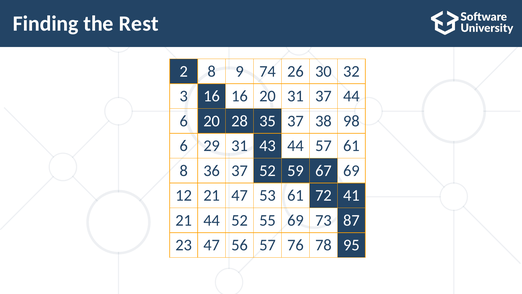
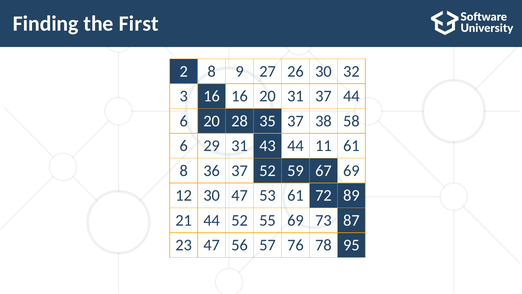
Rest: Rest -> First
74: 74 -> 27
98: 98 -> 58
44 57: 57 -> 11
12 21: 21 -> 30
41: 41 -> 89
